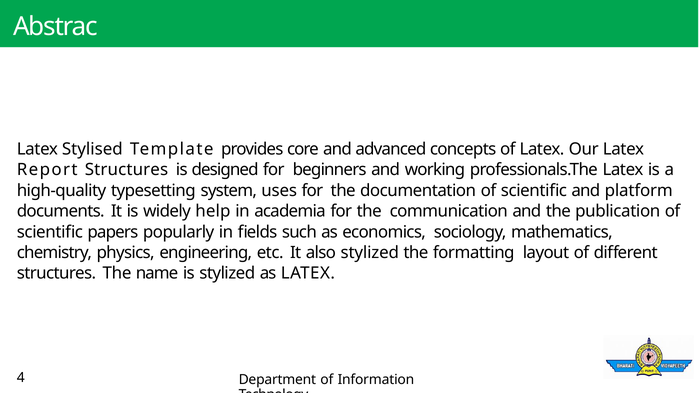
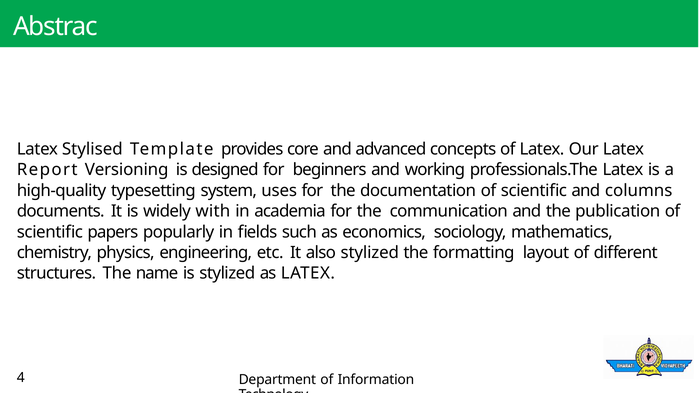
Report Structures: Structures -> Versioning
platform: platform -> columns
help: help -> with
